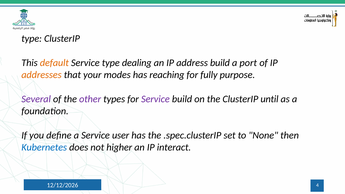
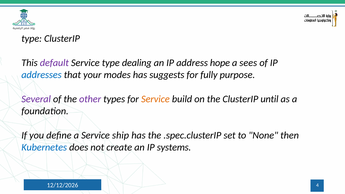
default colour: orange -> purple
address build: build -> hope
port: port -> sees
addresses colour: orange -> blue
reaching: reaching -> suggests
Service at (155, 99) colour: purple -> orange
user: user -> ship
higher: higher -> create
interact: interact -> systems
